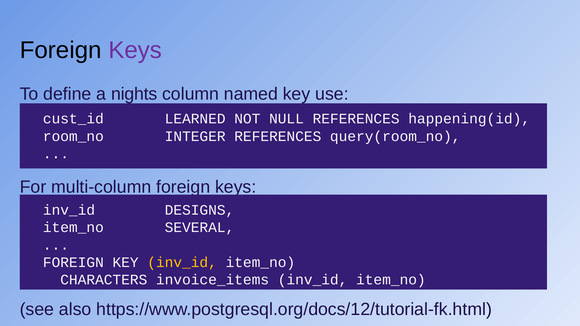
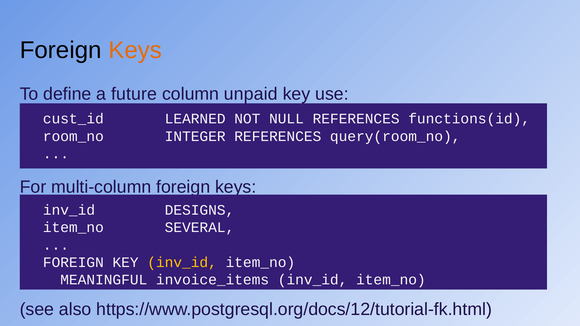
Keys at (135, 50) colour: purple -> orange
nights: nights -> future
named: named -> unpaid
happening(id: happening(id -> functions(id
CHARACTERS: CHARACTERS -> MEANINGFUL
